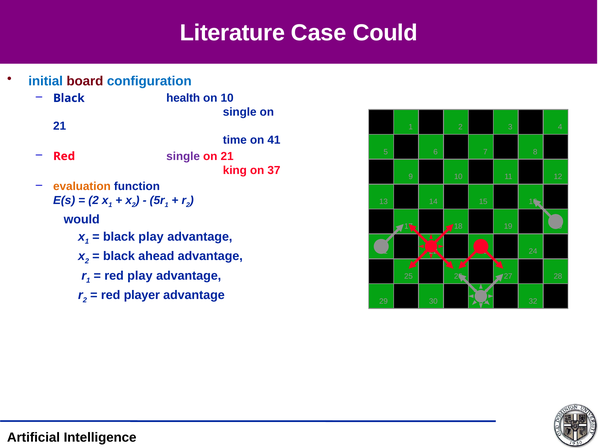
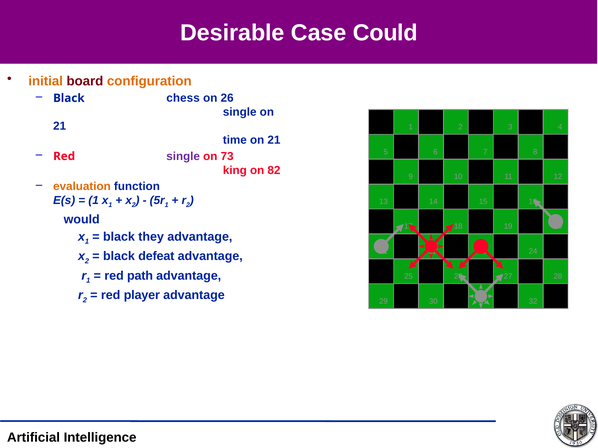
Literature: Literature -> Desirable
initial colour: blue -> orange
configuration colour: blue -> orange
health: health -> chess
on 10: 10 -> 26
41 at (274, 140): 41 -> 21
21 at (227, 156): 21 -> 73
37: 37 -> 82
2 at (94, 201): 2 -> 1
black play: play -> they
ahead: ahead -> defeat
red play: play -> path
